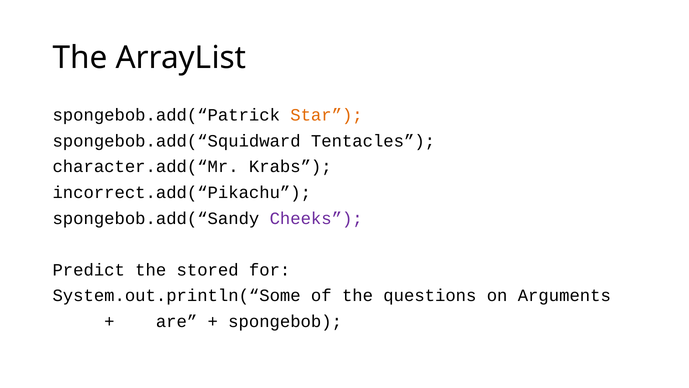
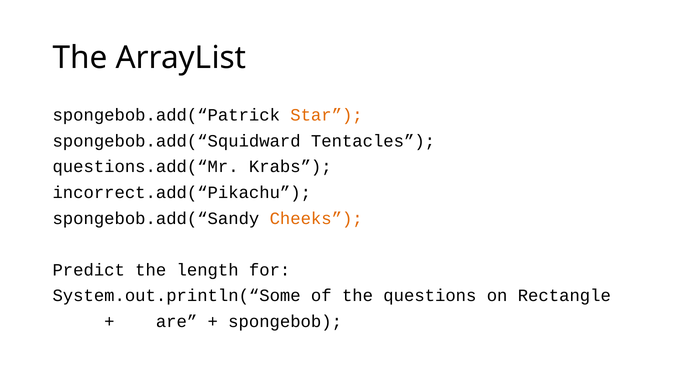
character.add(“Mr: character.add(“Mr -> questions.add(“Mr
Cheeks colour: purple -> orange
stored: stored -> length
Arguments: Arguments -> Rectangle
